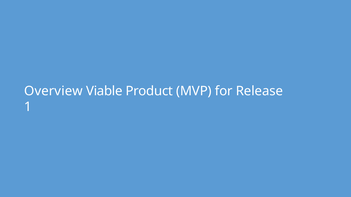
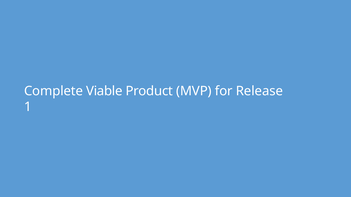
Overview: Overview -> Complete
